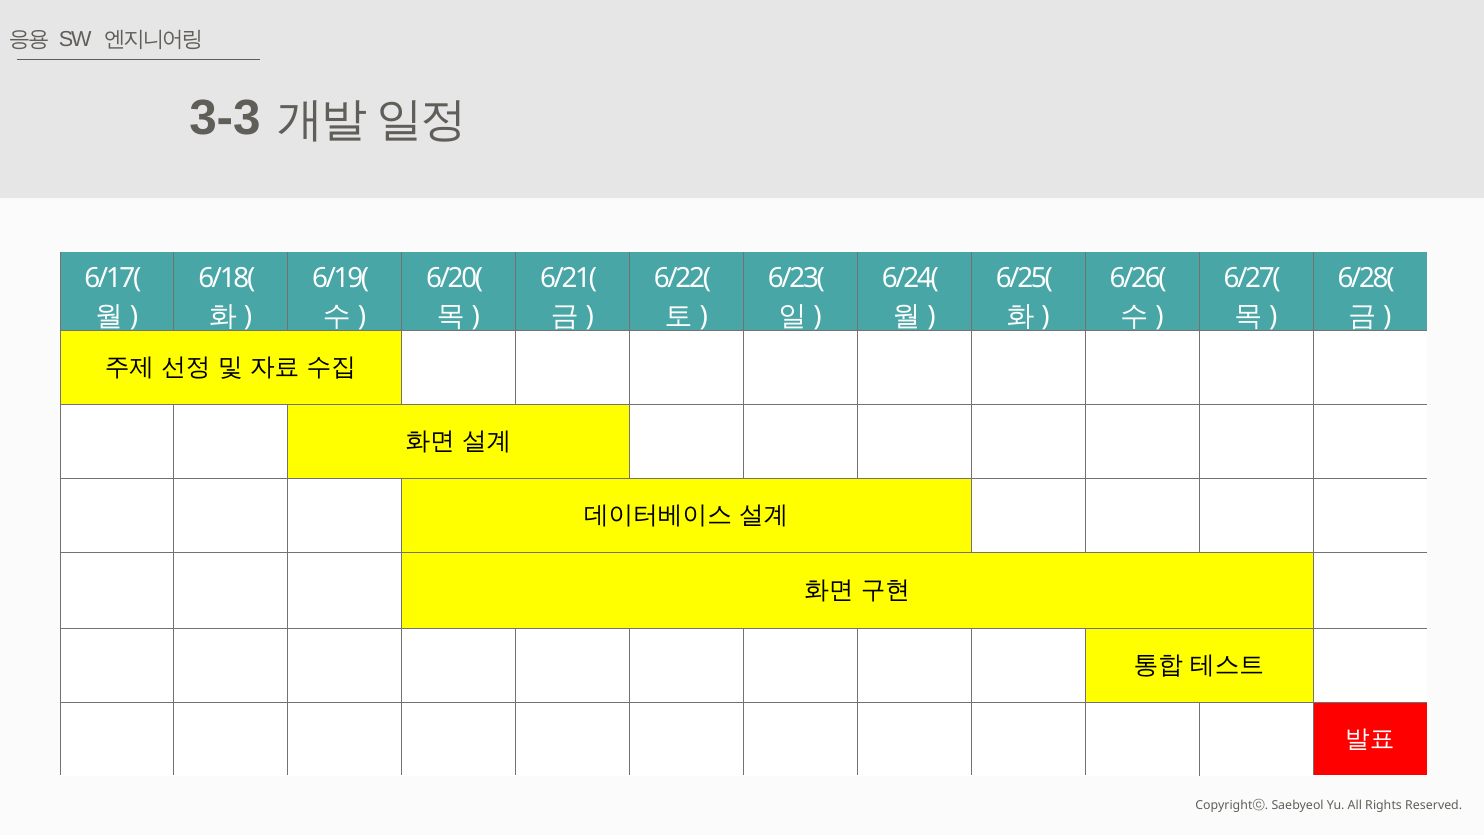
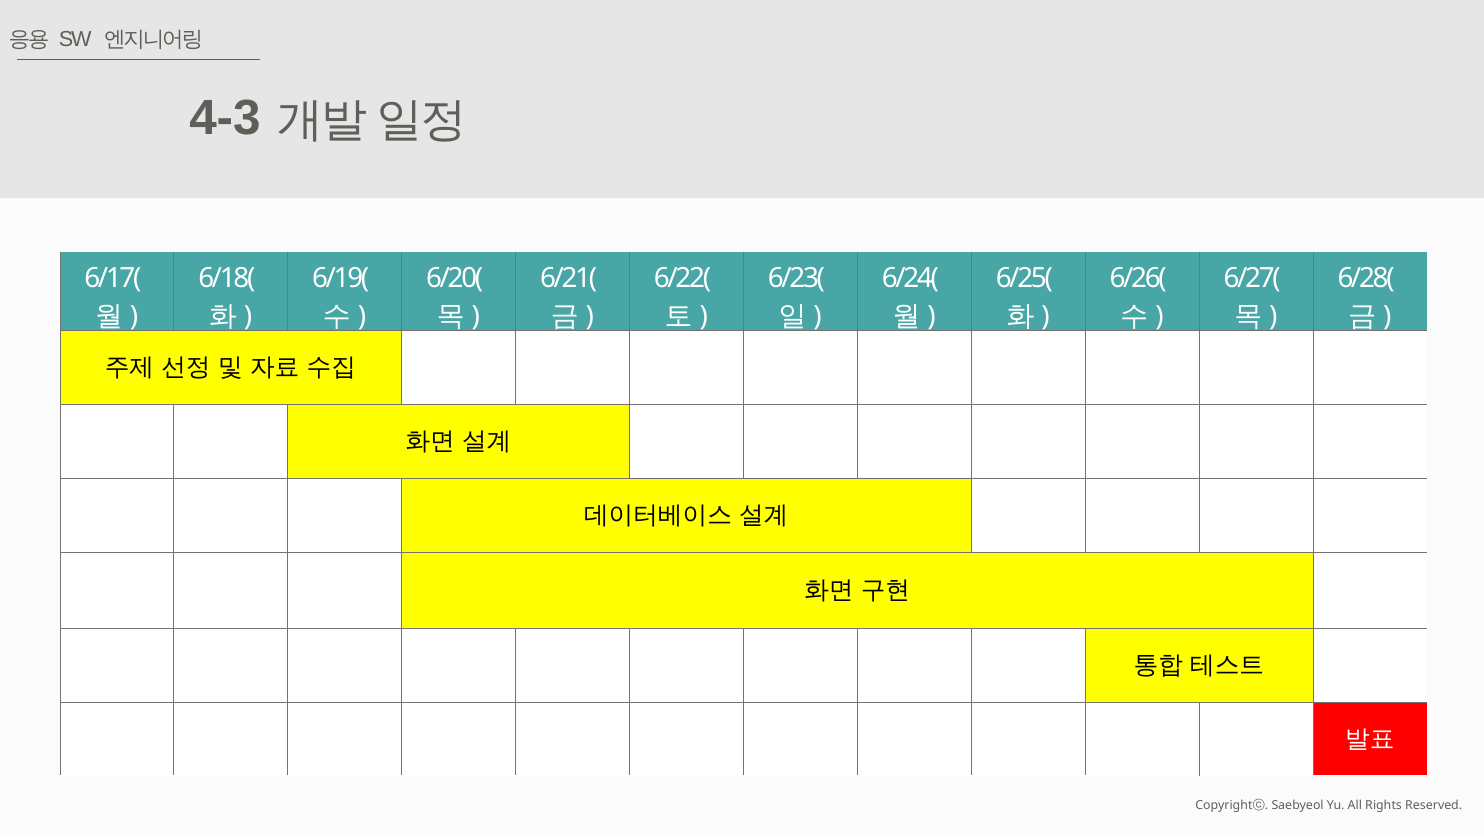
3-3: 3-3 -> 4-3
